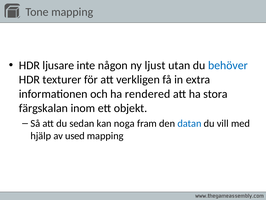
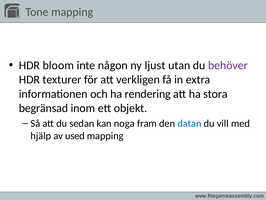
ljusare: ljusare -> bloom
behöver colour: blue -> purple
rendered: rendered -> rendering
färgskalan: färgskalan -> begränsad
